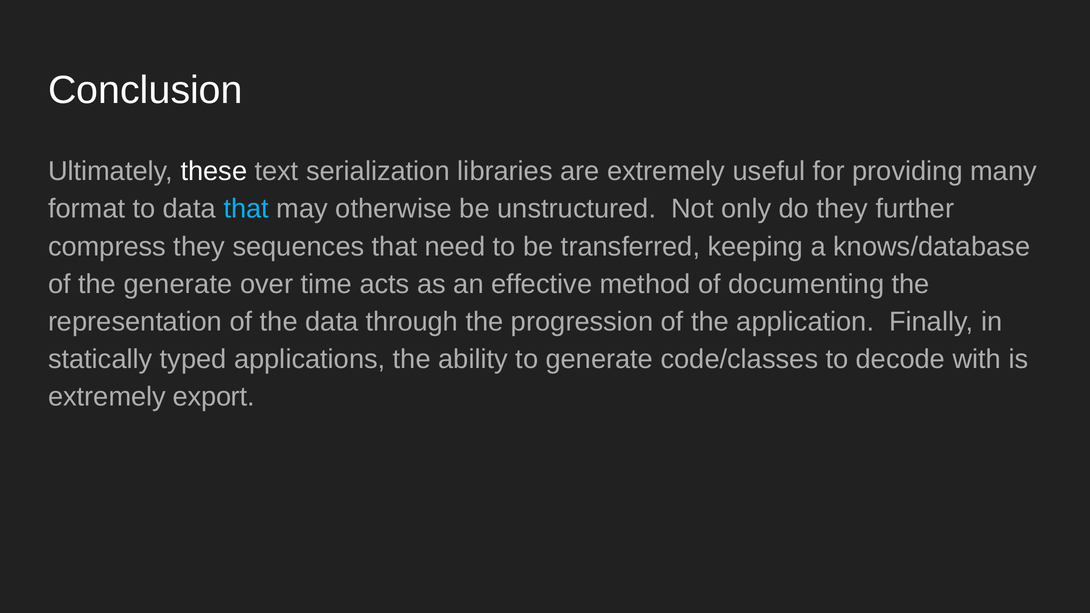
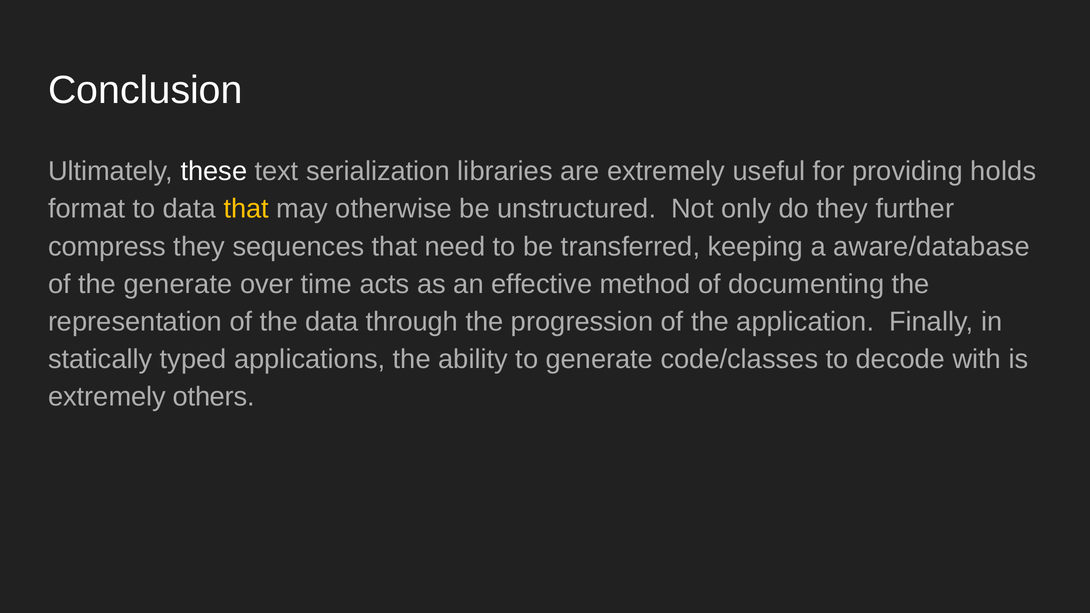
many: many -> holds
that at (246, 209) colour: light blue -> yellow
knows/database: knows/database -> aware/database
export: export -> others
